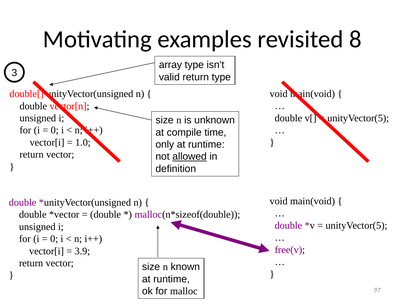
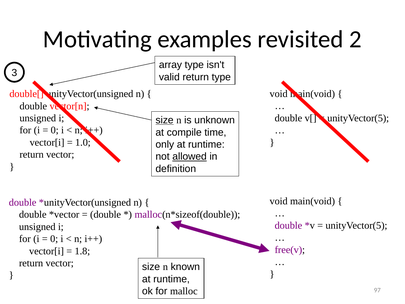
8: 8 -> 2
size at (165, 120) underline: none -> present
3.9: 3.9 -> 1.8
